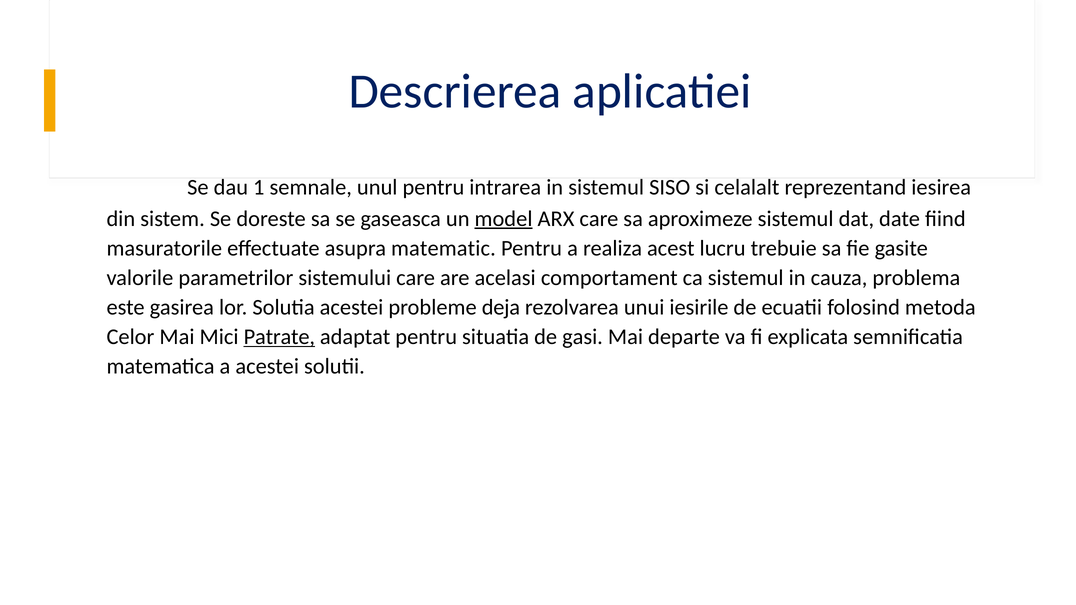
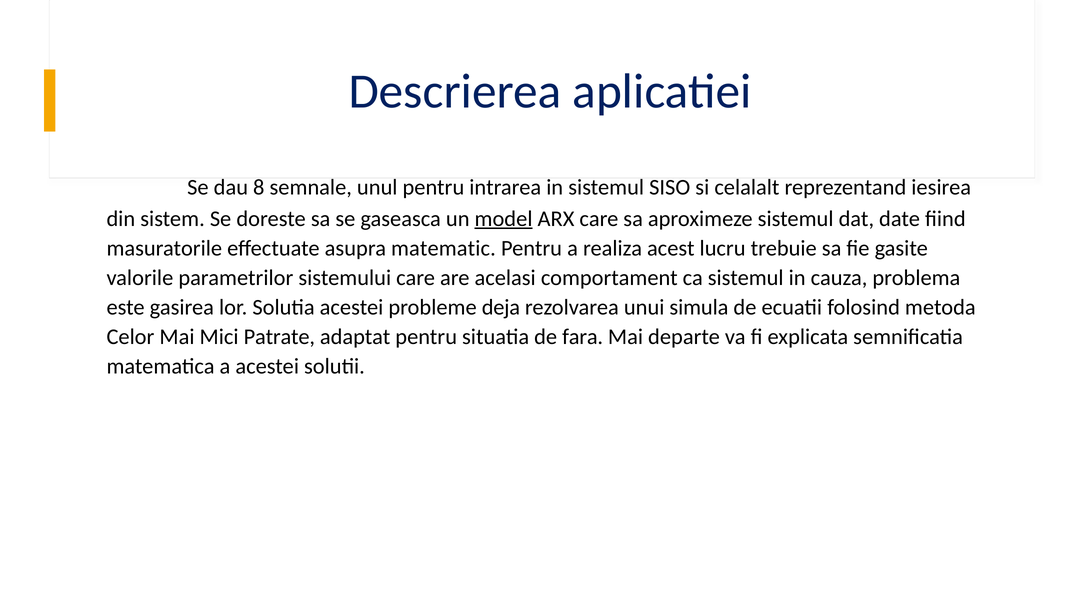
1: 1 -> 8
iesirile: iesirile -> simula
Patrate underline: present -> none
gasi: gasi -> fara
